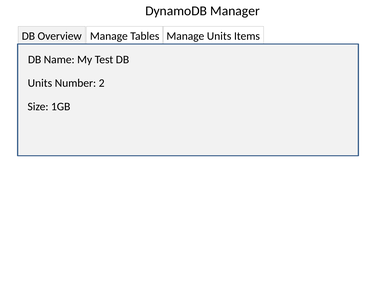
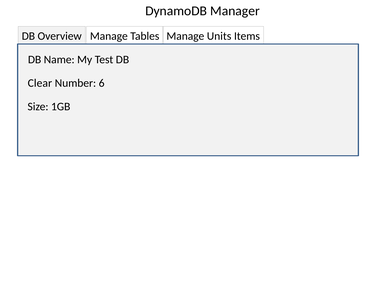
Units at (40, 83): Units -> Clear
2: 2 -> 6
